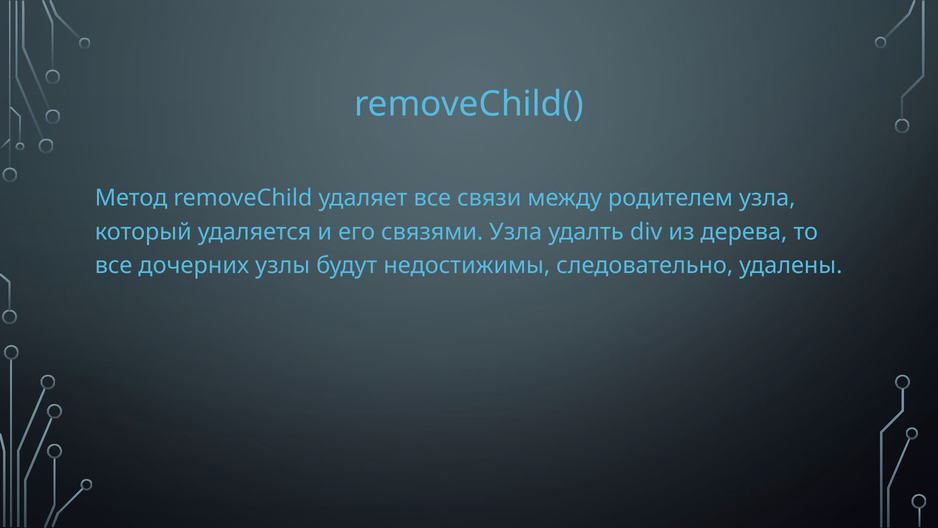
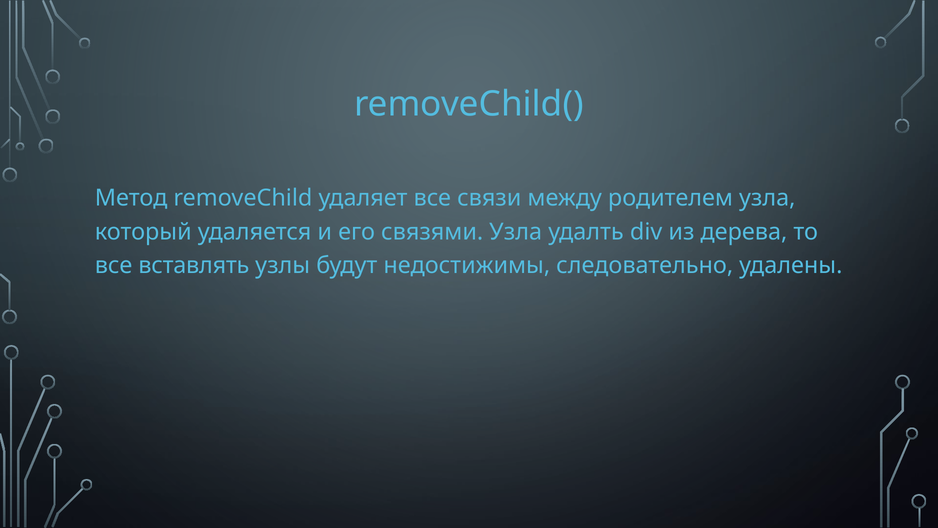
дочерних: дочерних -> вставлять
